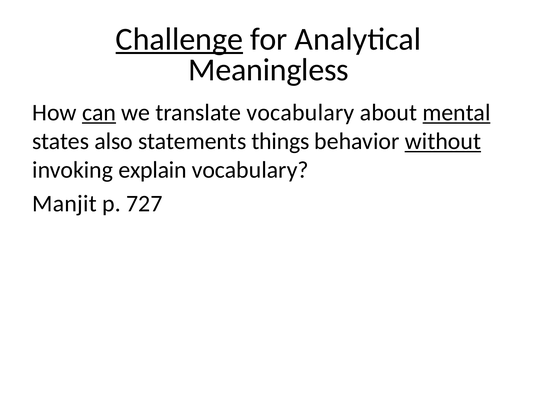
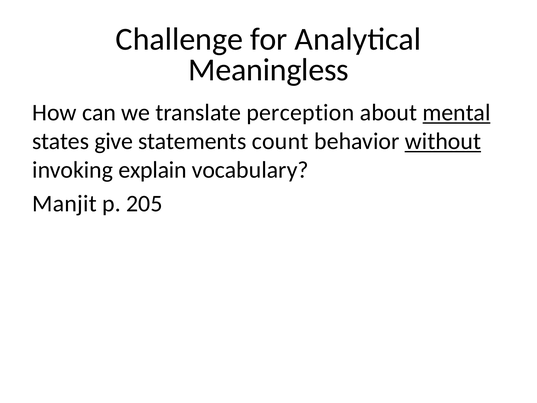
Challenge underline: present -> none
can underline: present -> none
translate vocabulary: vocabulary -> perception
also: also -> give
things: things -> count
727: 727 -> 205
